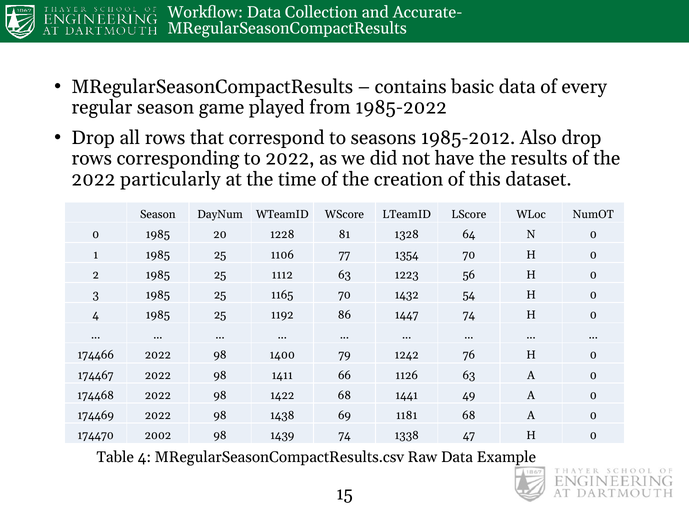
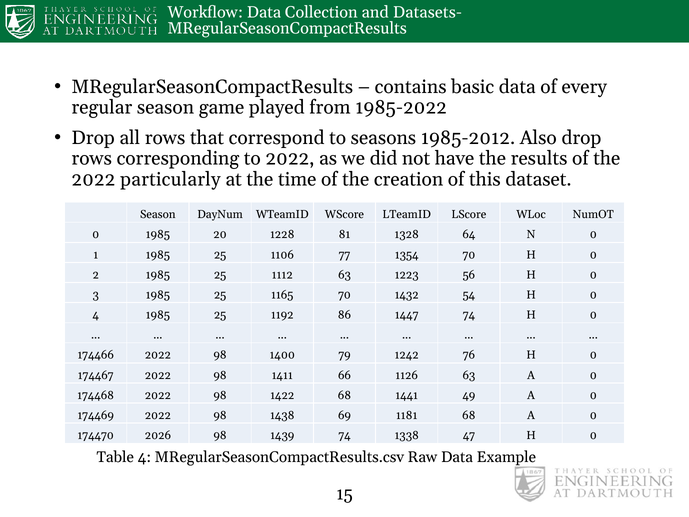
Accurate-: Accurate- -> Datasets-
2002: 2002 -> 2026
